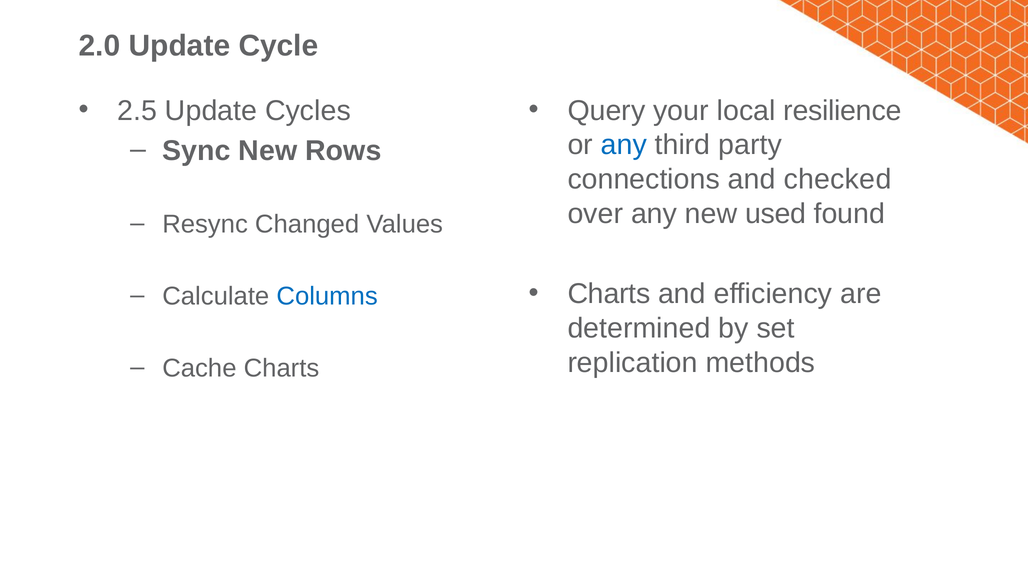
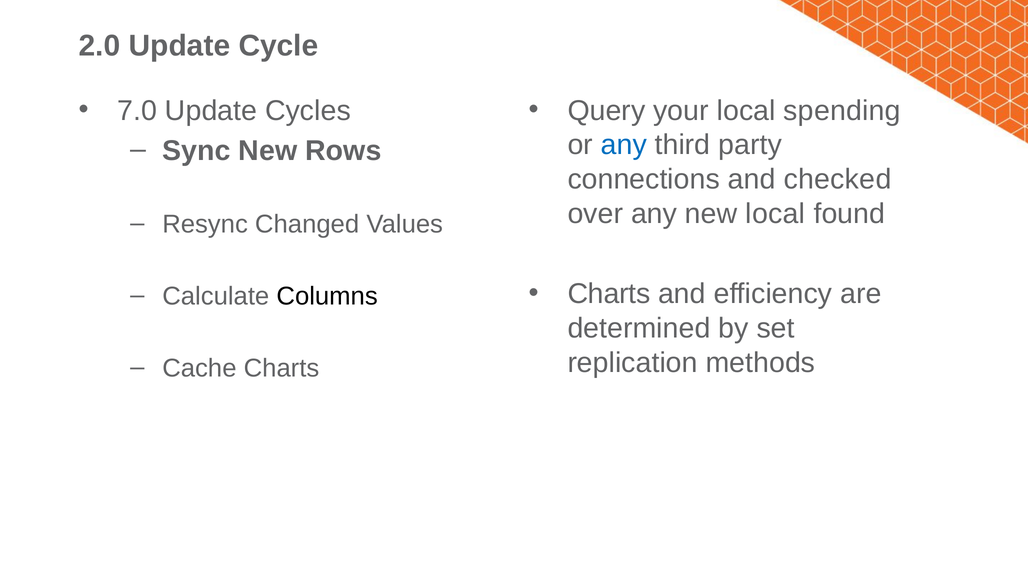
2.5: 2.5 -> 7.0
resilience: resilience -> spending
new used: used -> local
Columns colour: blue -> black
